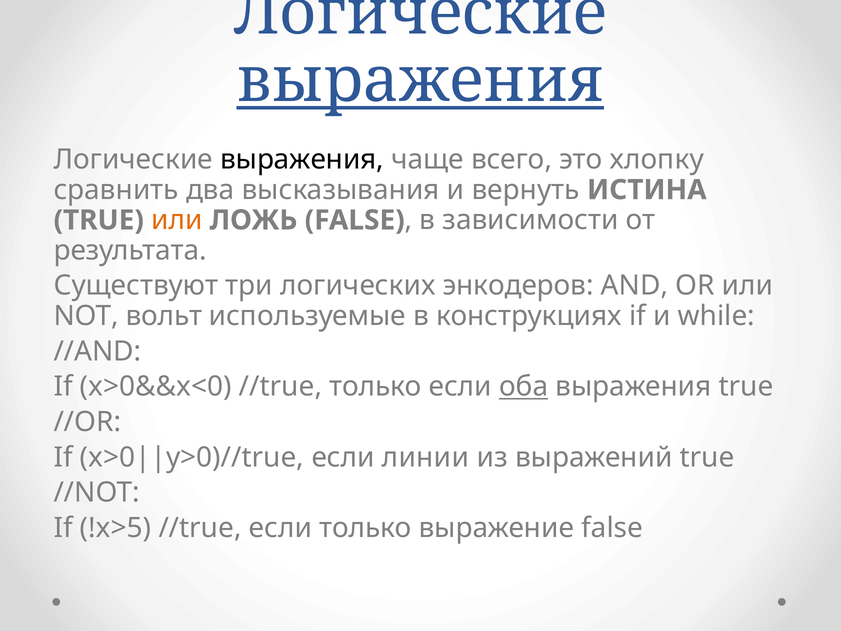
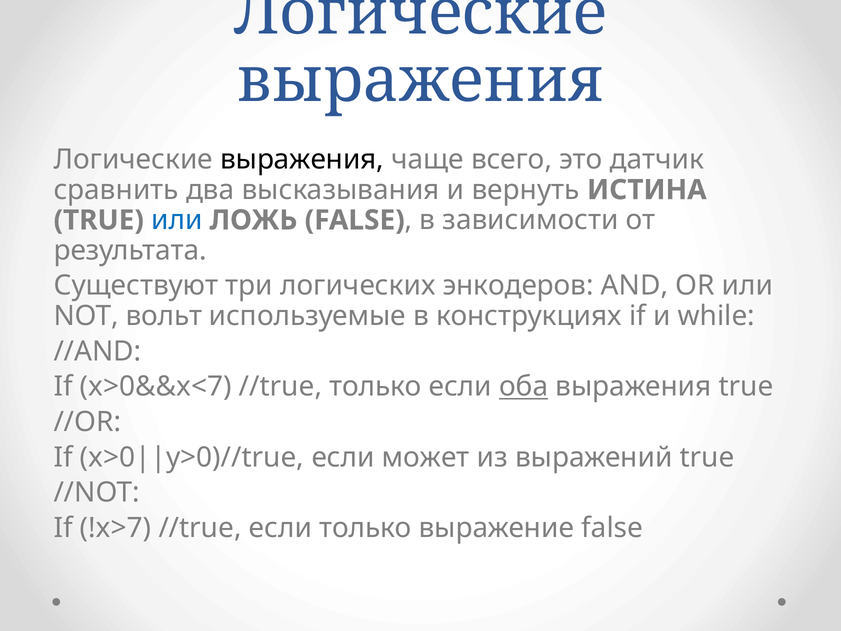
выражения at (420, 81) underline: present -> none
хлопку: хлопку -> датчик
или at (177, 220) colour: orange -> blue
x>0&&x<0: x>0&&x<0 -> x>0&&x<7
линии: линии -> может
!x>5: !x>5 -> !x>7
